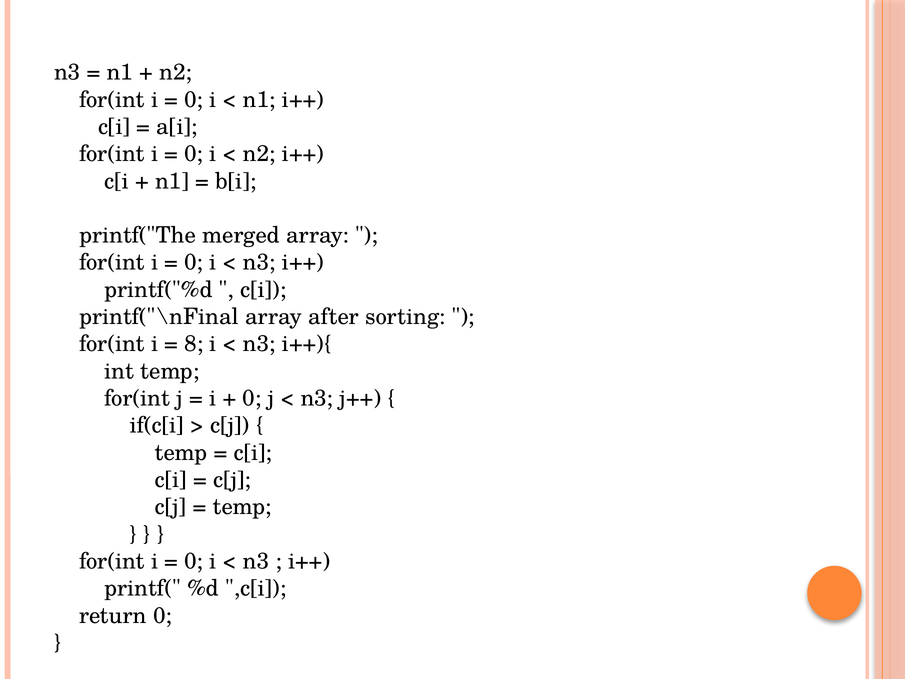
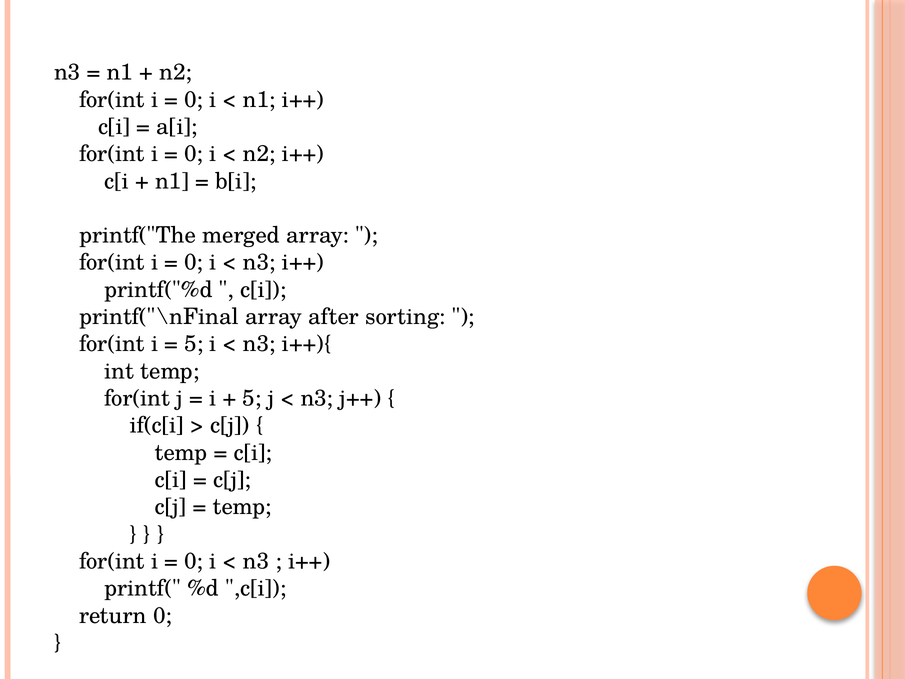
8 at (194, 344): 8 -> 5
0 at (252, 398): 0 -> 5
